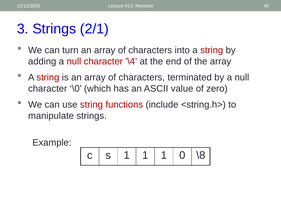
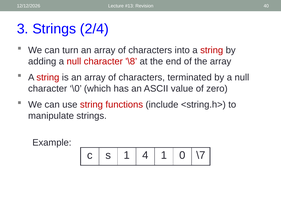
2/1: 2/1 -> 2/4
\4: \4 -> \8
s 1 1: 1 -> 4
\8: \8 -> \7
